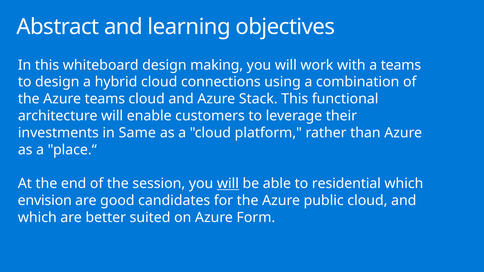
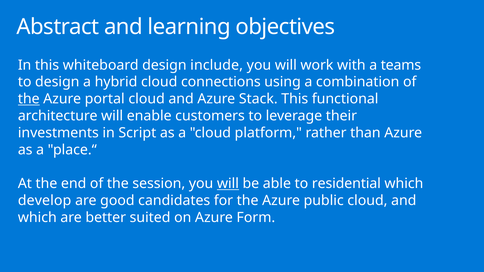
making: making -> include
the at (29, 99) underline: none -> present
Azure teams: teams -> portal
Same: Same -> Script
envision: envision -> develop
